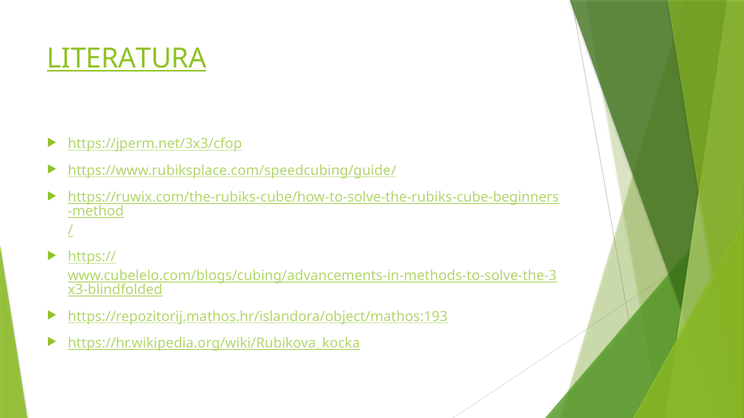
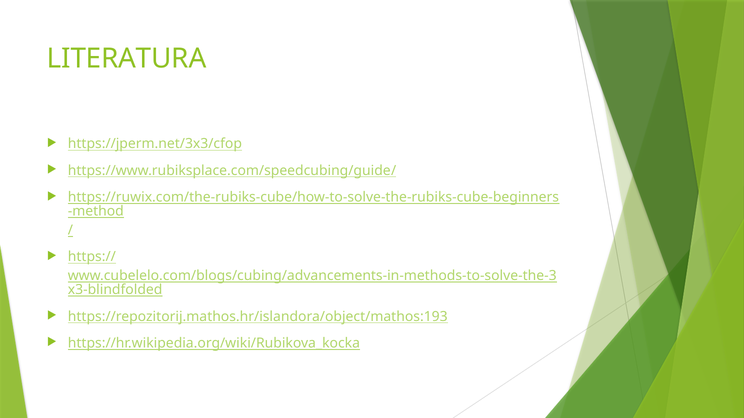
LITERATURA underline: present -> none
